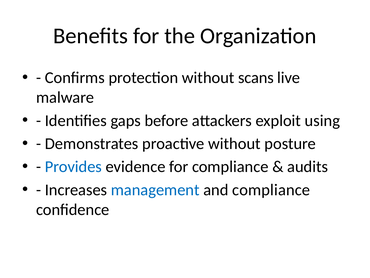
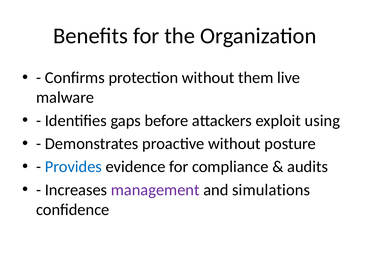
scans: scans -> them
management colour: blue -> purple
and compliance: compliance -> simulations
